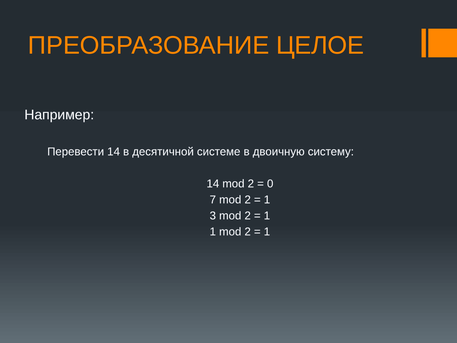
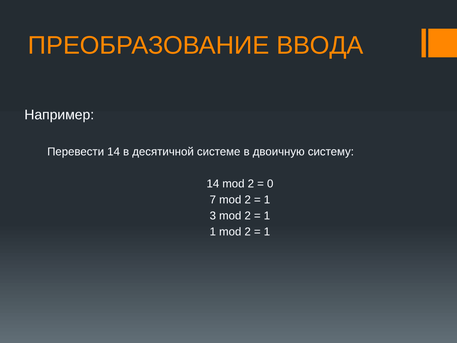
ЦЕЛОЕ: ЦЕЛОЕ -> ВВОДА
